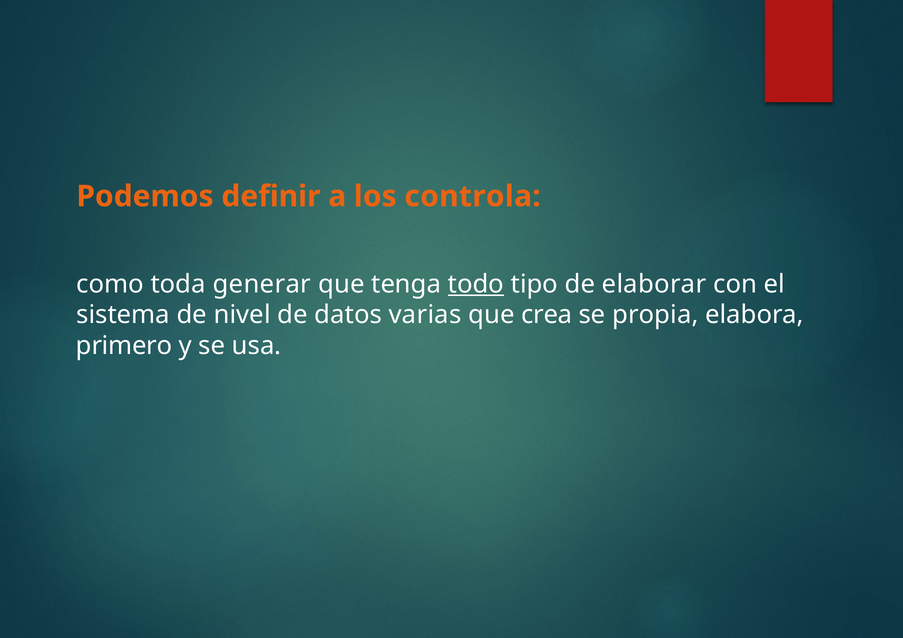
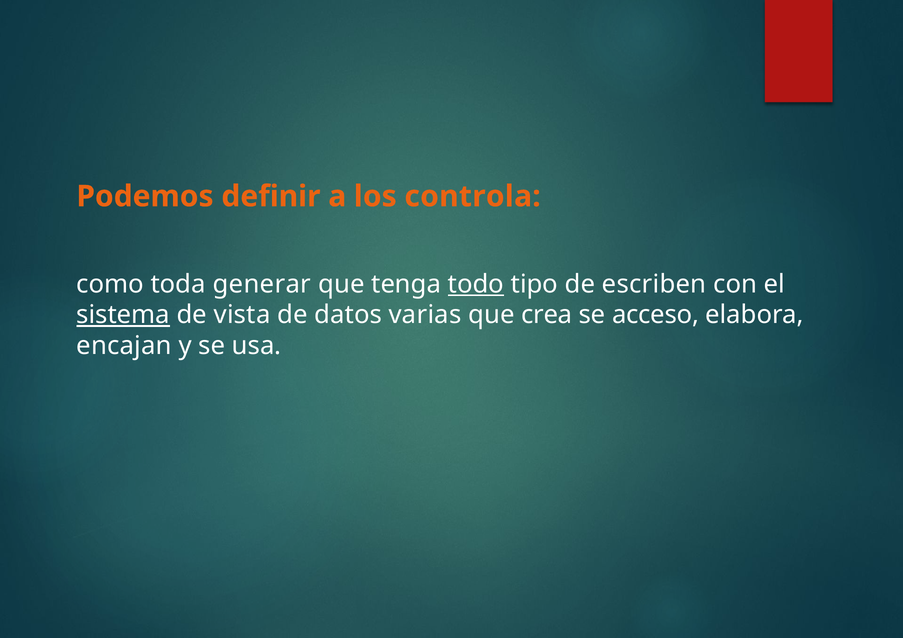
elaborar: elaborar -> escriben
sistema underline: none -> present
nivel: nivel -> vista
propia: propia -> acceso
primero: primero -> encajan
